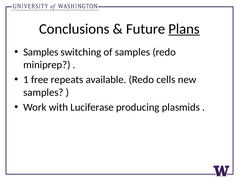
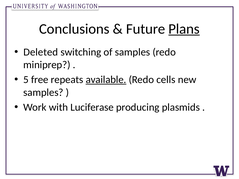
Samples at (41, 52): Samples -> Deleted
1: 1 -> 5
available underline: none -> present
